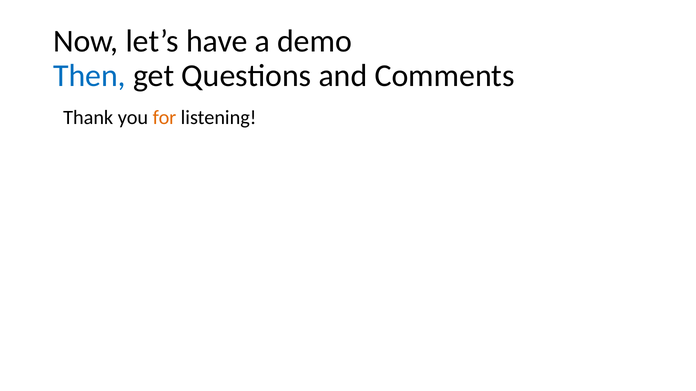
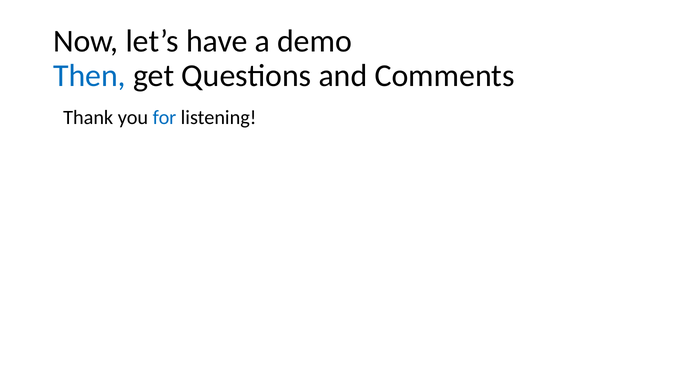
for colour: orange -> blue
